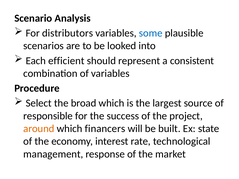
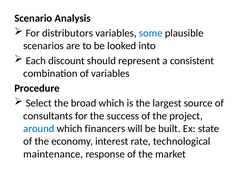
efficient: efficient -> discount
responsible: responsible -> consultants
around colour: orange -> blue
management: management -> maintenance
